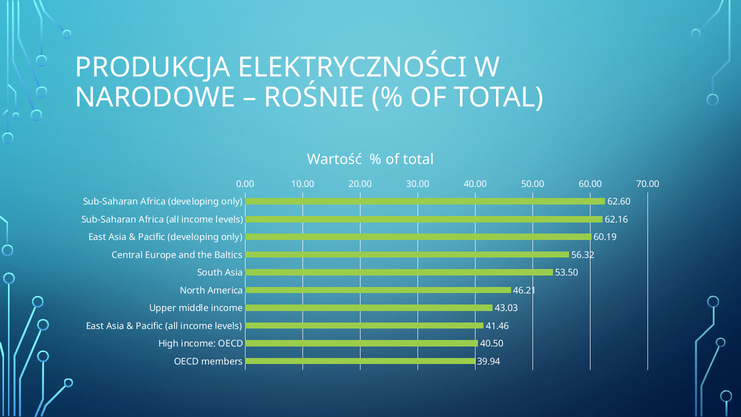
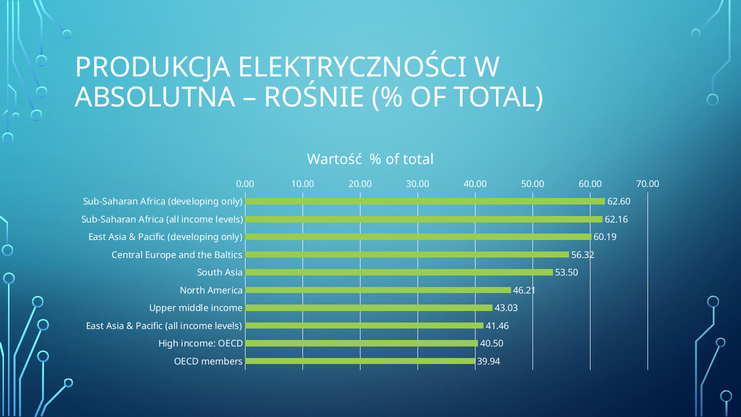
NARODOWE: NARODOWE -> ABSOLUTNA
